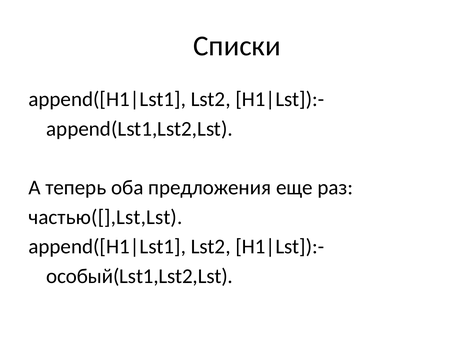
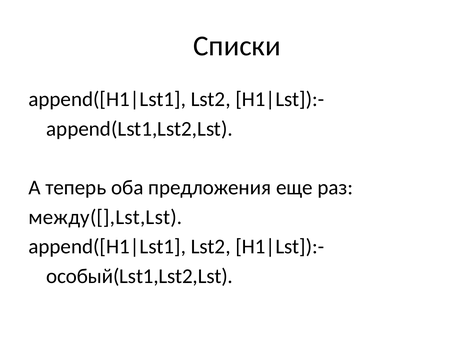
частью([],Lst,Lst: частью([],Lst,Lst -> между([],Lst,Lst
